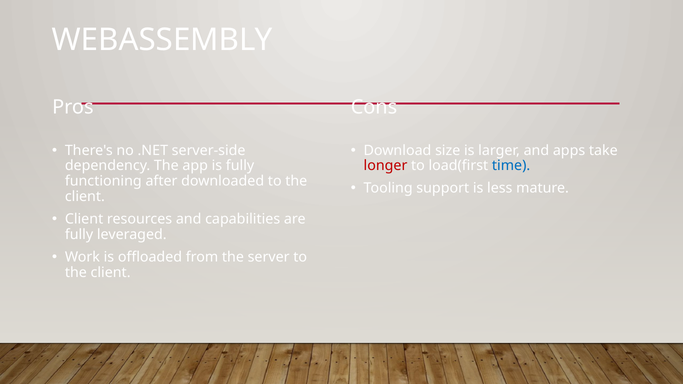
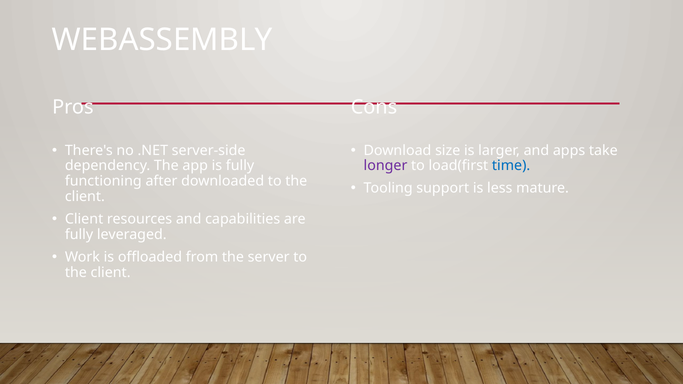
longer colour: red -> purple
